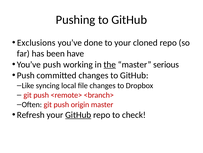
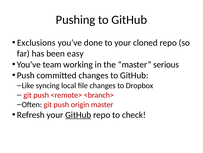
have: have -> easy
You’ve push: push -> team
the underline: present -> none
